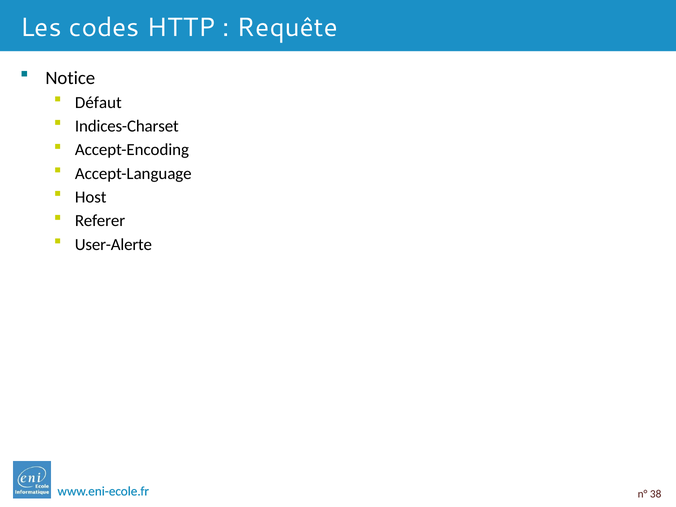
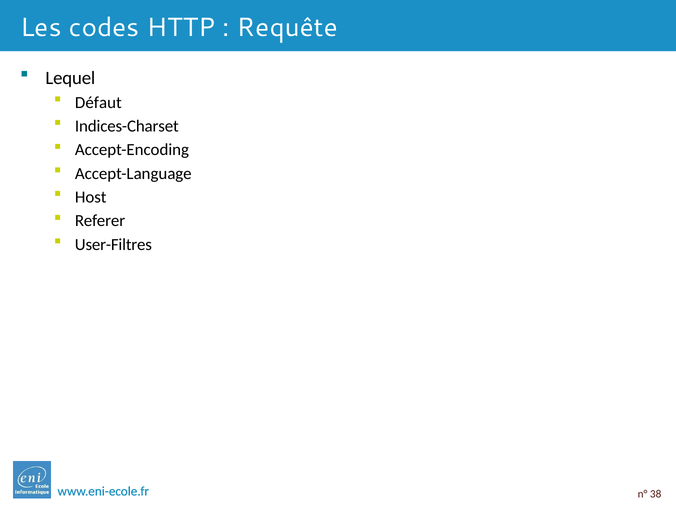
Notice: Notice -> Lequel
User-Alerte: User-Alerte -> User-Filtres
